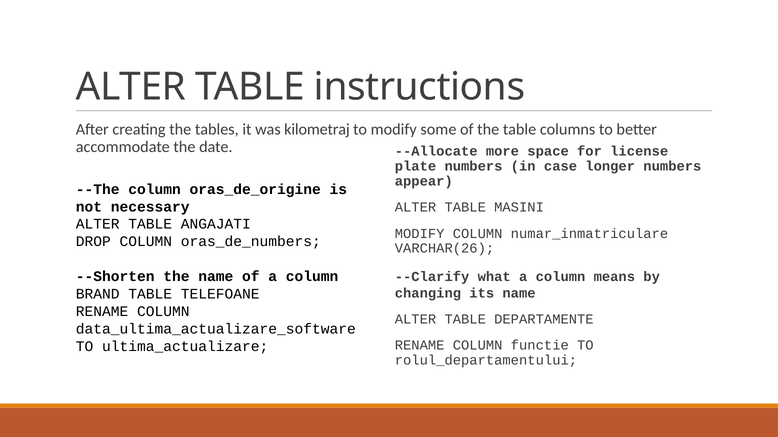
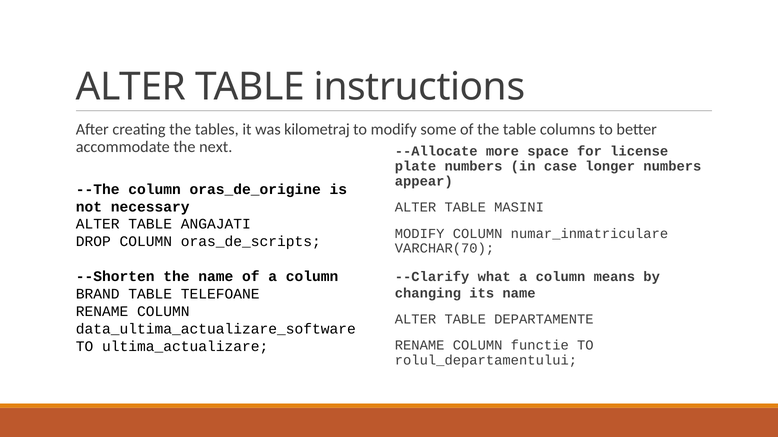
date: date -> next
oras_de_numbers: oras_de_numbers -> oras_de_scripts
VARCHAR(26: VARCHAR(26 -> VARCHAR(70
